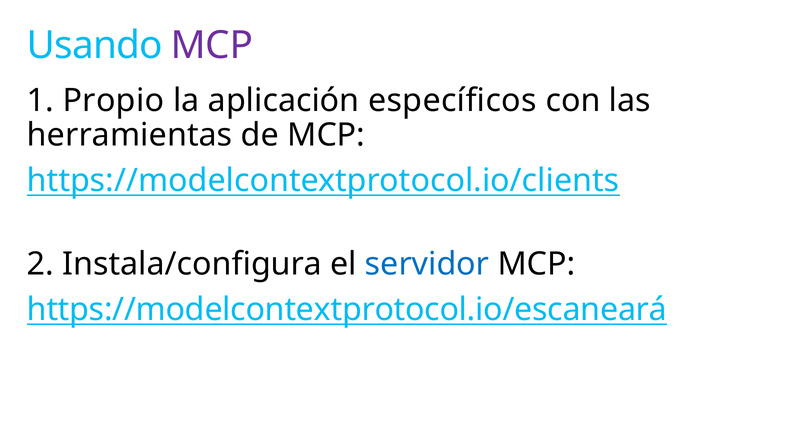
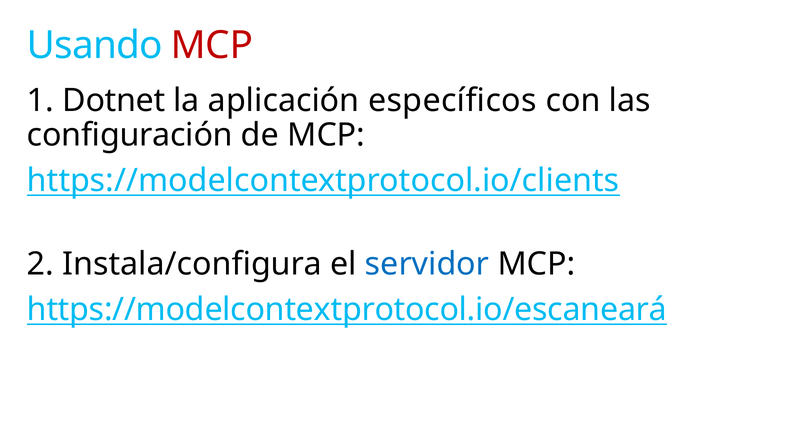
MCP at (212, 45) colour: purple -> red
Propio: Propio -> Dotnet
herramientas: herramientas -> configuración
